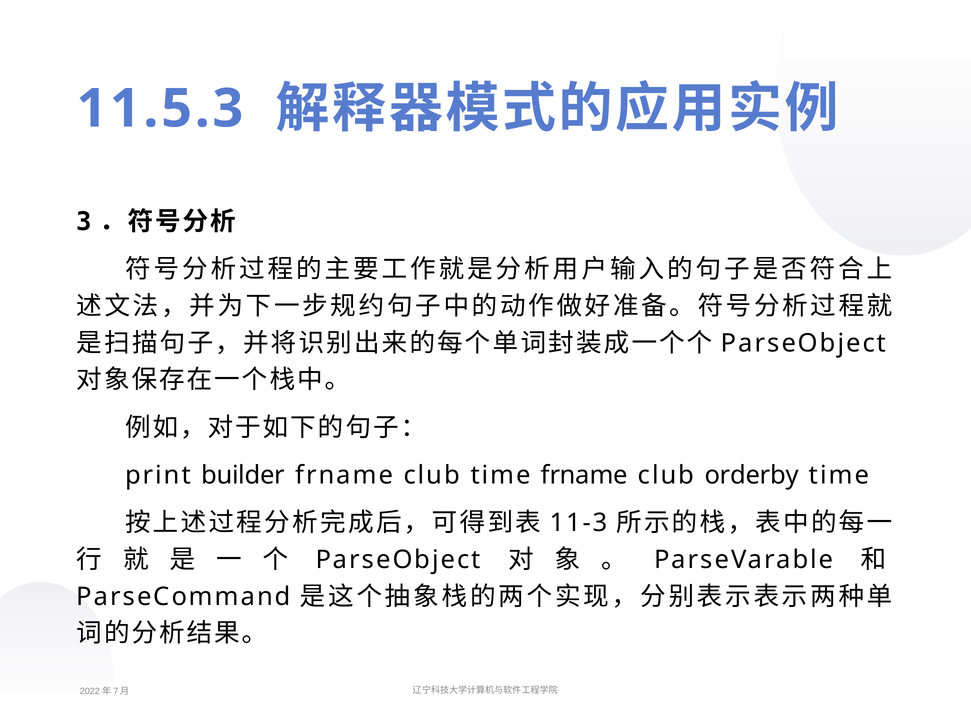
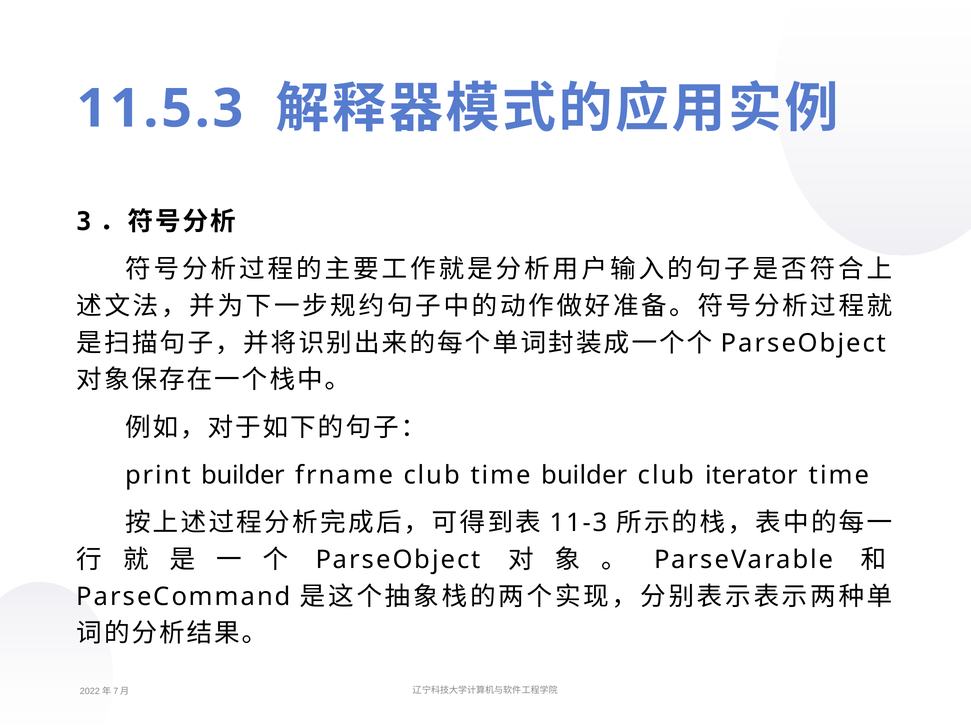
time frname: frname -> builder
orderby: orderby -> iterator
